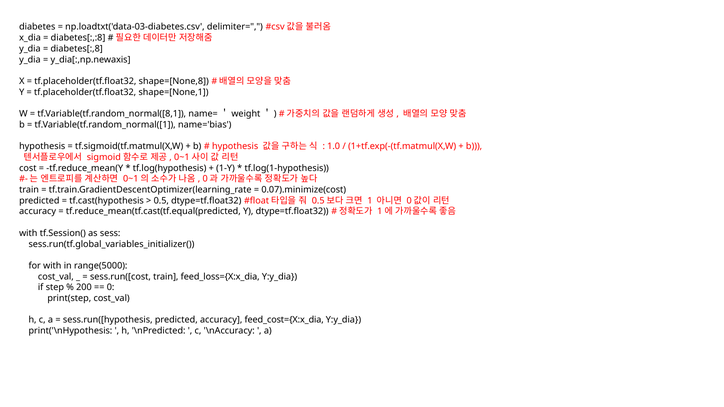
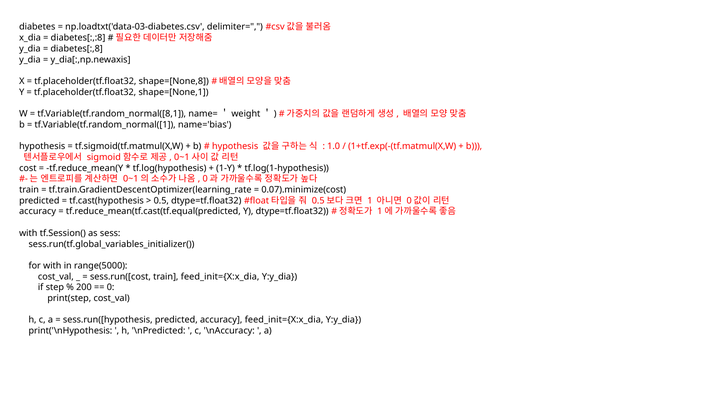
train feed_loss={X:x_dia: feed_loss={X:x_dia -> feed_init={X:x_dia
accuracy feed_cost={X:x_dia: feed_cost={X:x_dia -> feed_init={X:x_dia
